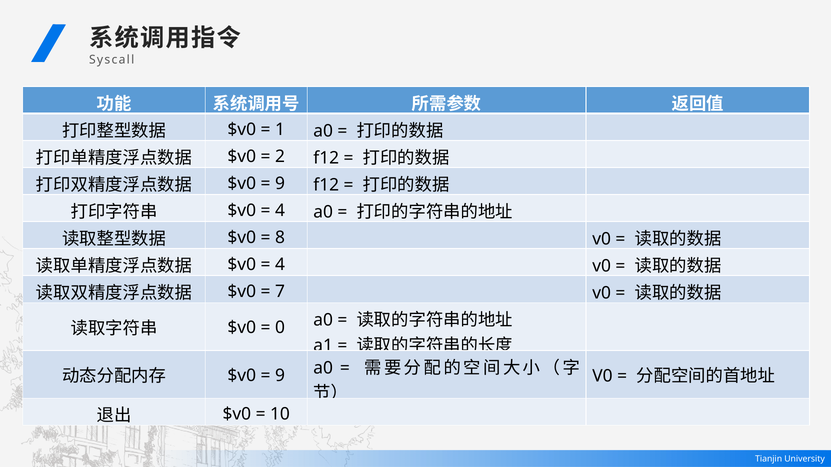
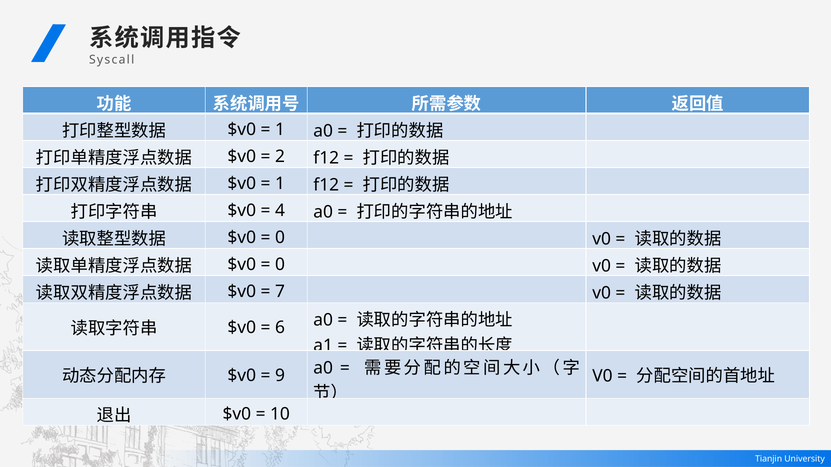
9 at (280, 184): 9 -> 1
8 at (280, 238): 8 -> 0
4 at (280, 265): 4 -> 0
0: 0 -> 6
